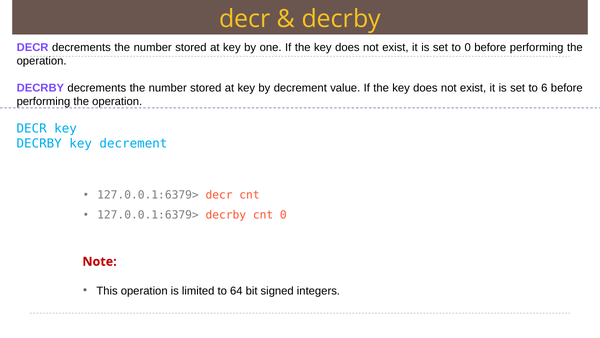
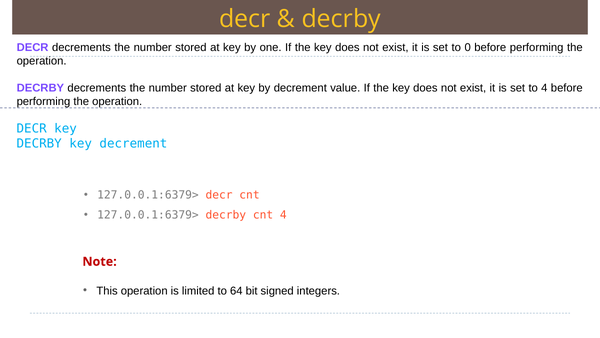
to 6: 6 -> 4
cnt 0: 0 -> 4
